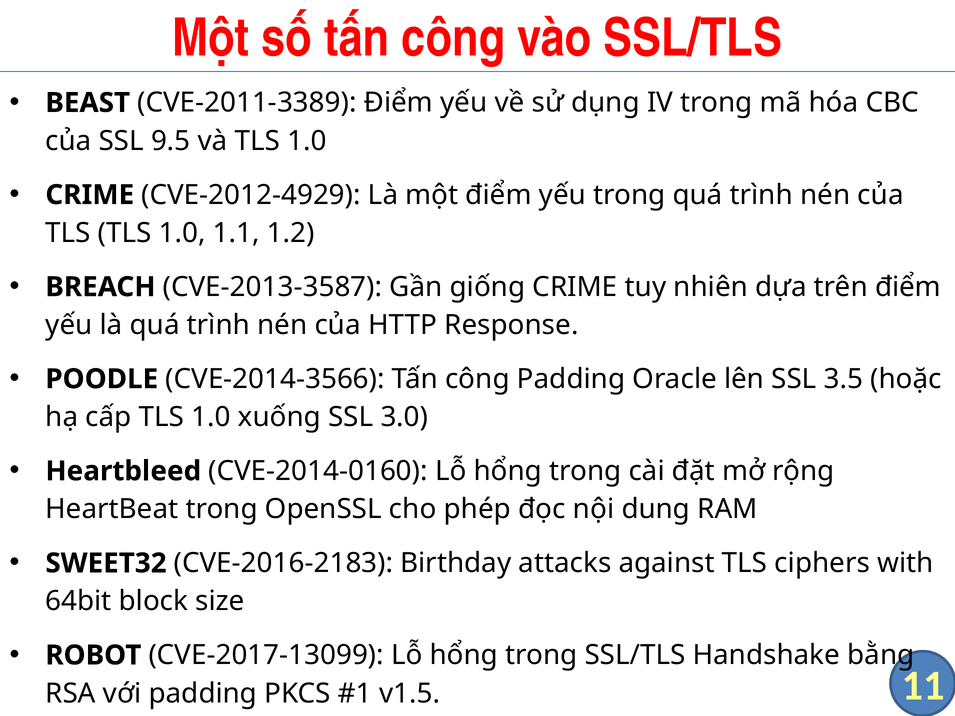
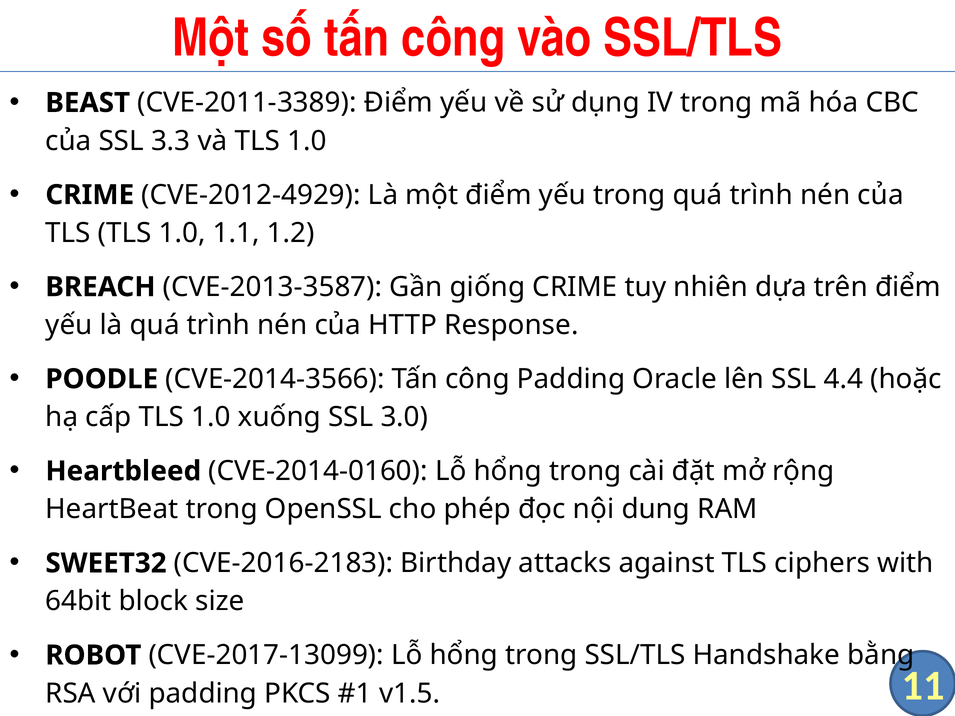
9.5: 9.5 -> 3.3
3.5: 3.5 -> 4.4
